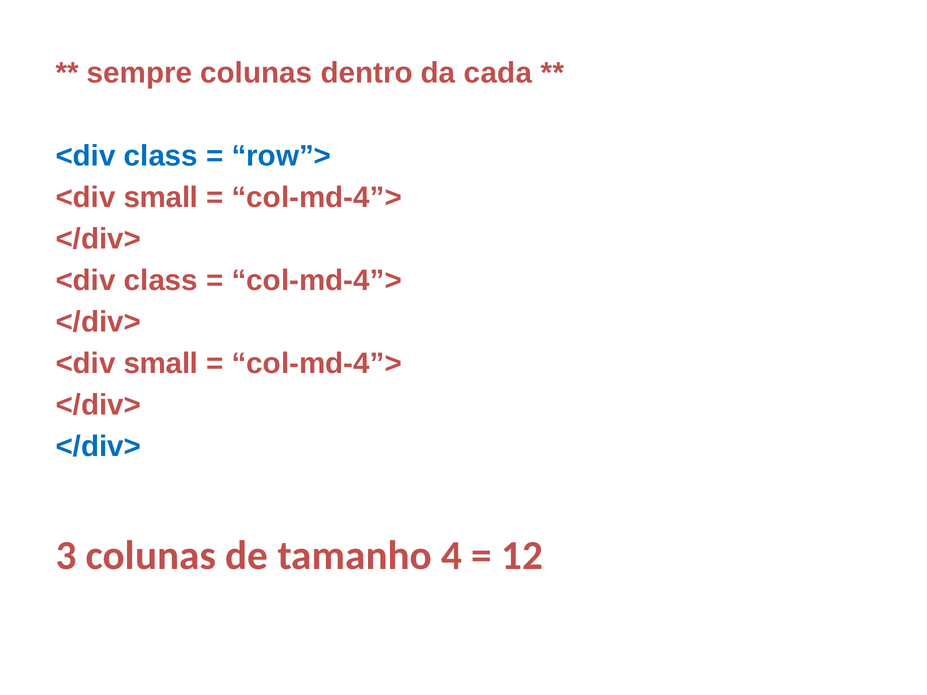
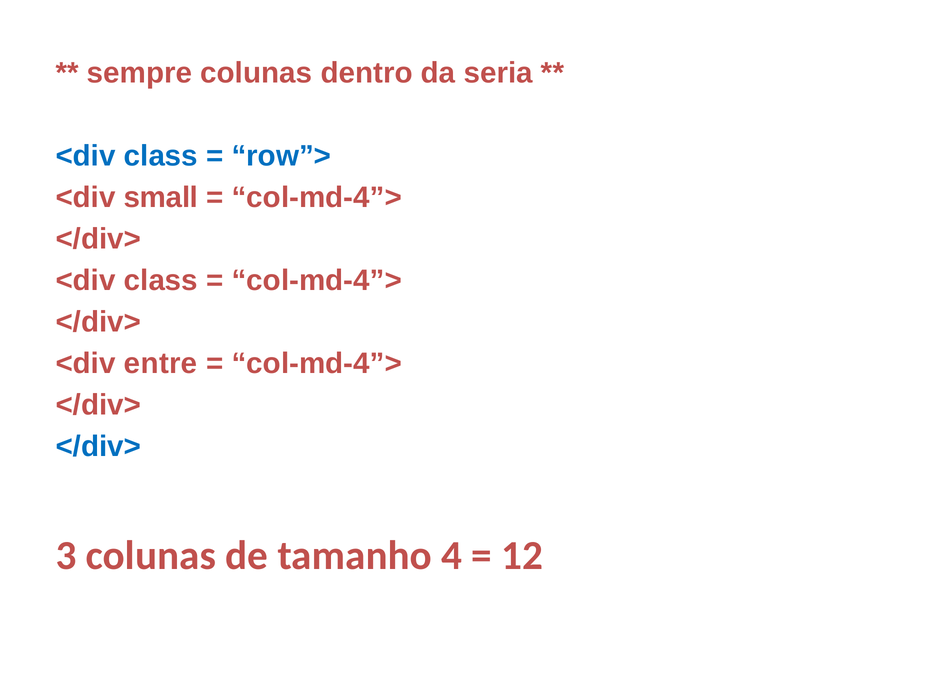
cada: cada -> seria
small at (161, 364): small -> entre
